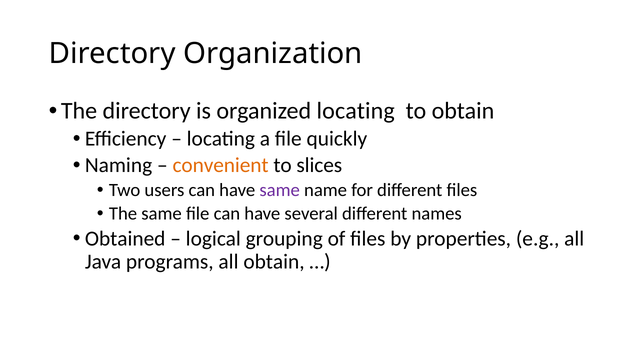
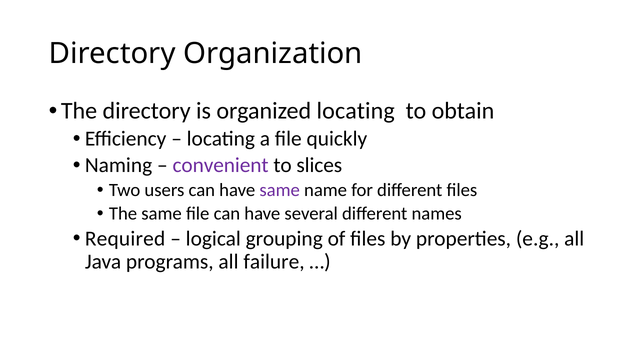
convenient colour: orange -> purple
Obtained: Obtained -> Required
all obtain: obtain -> failure
